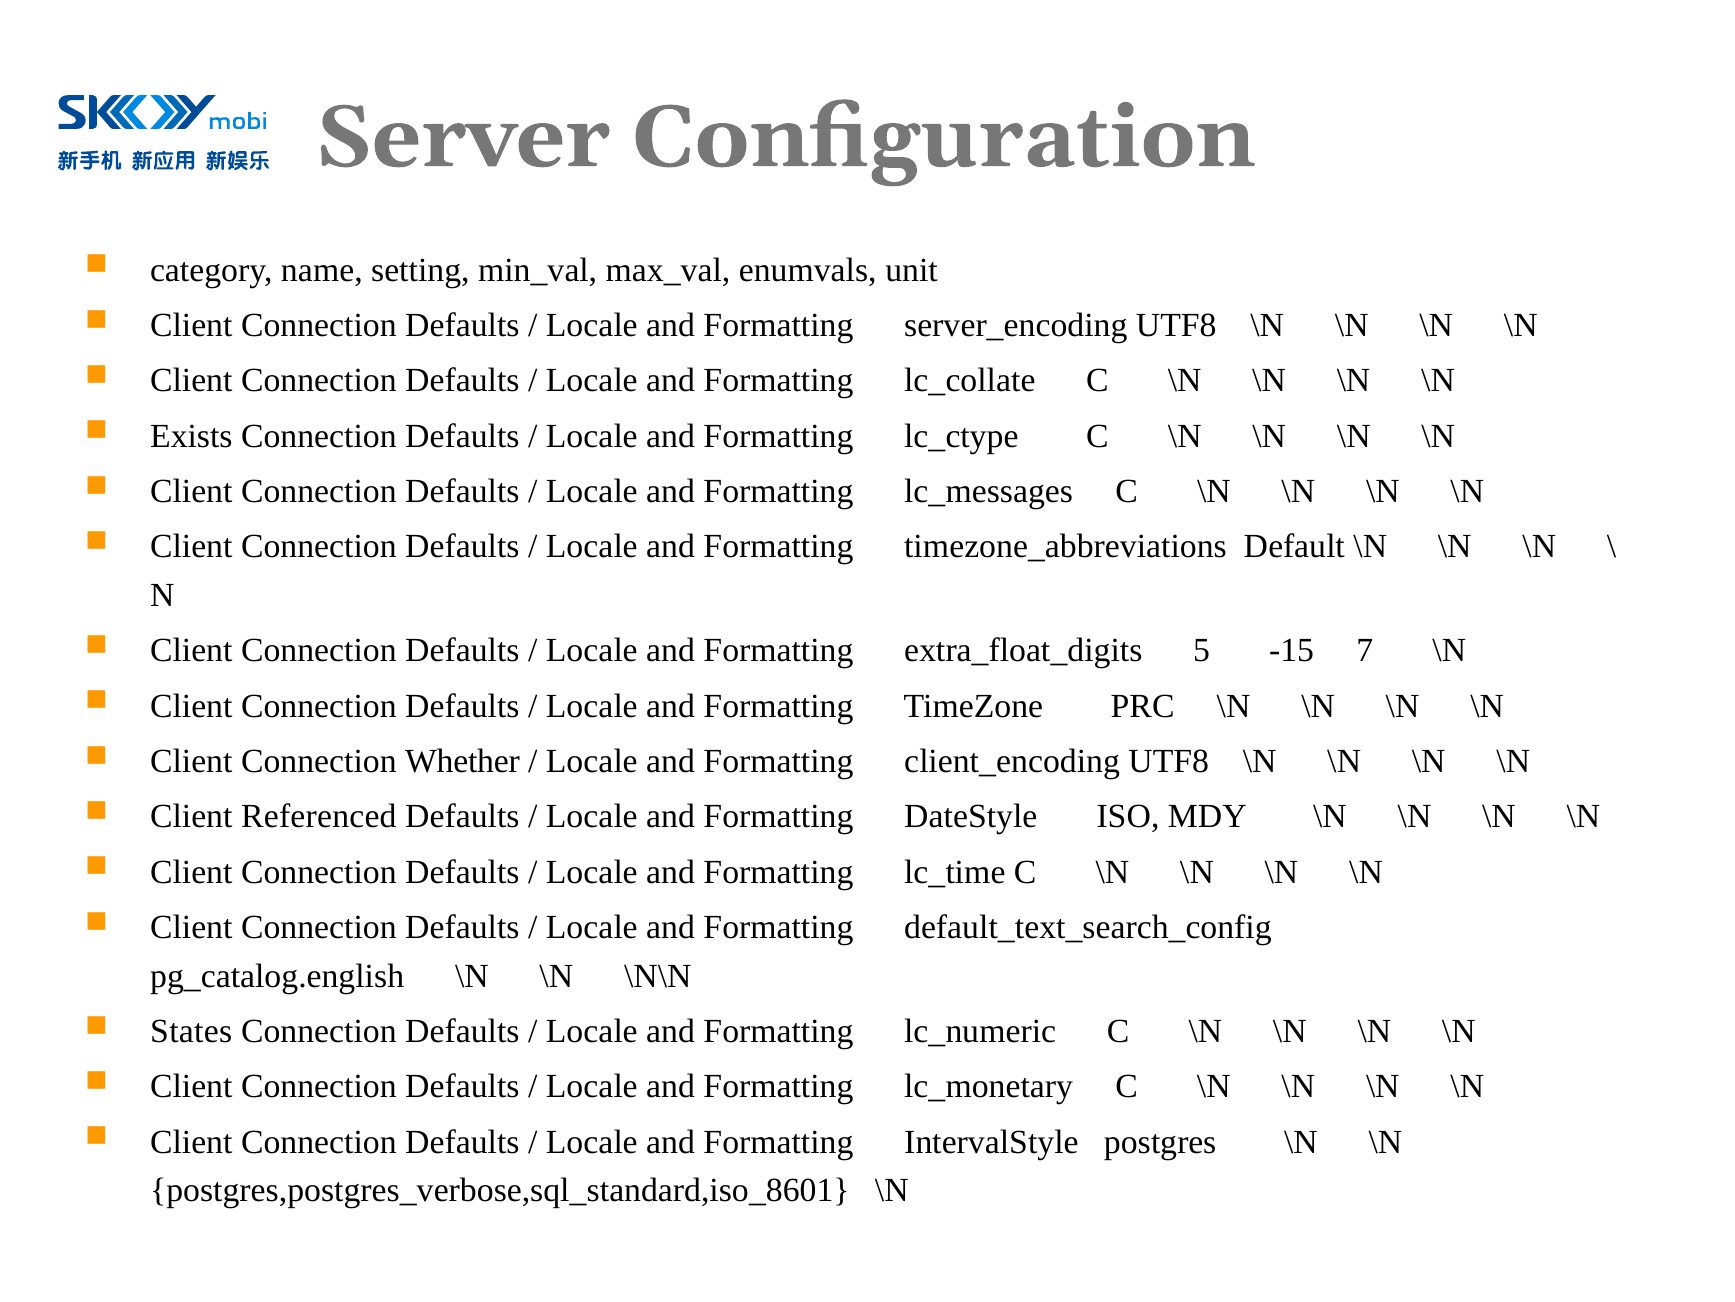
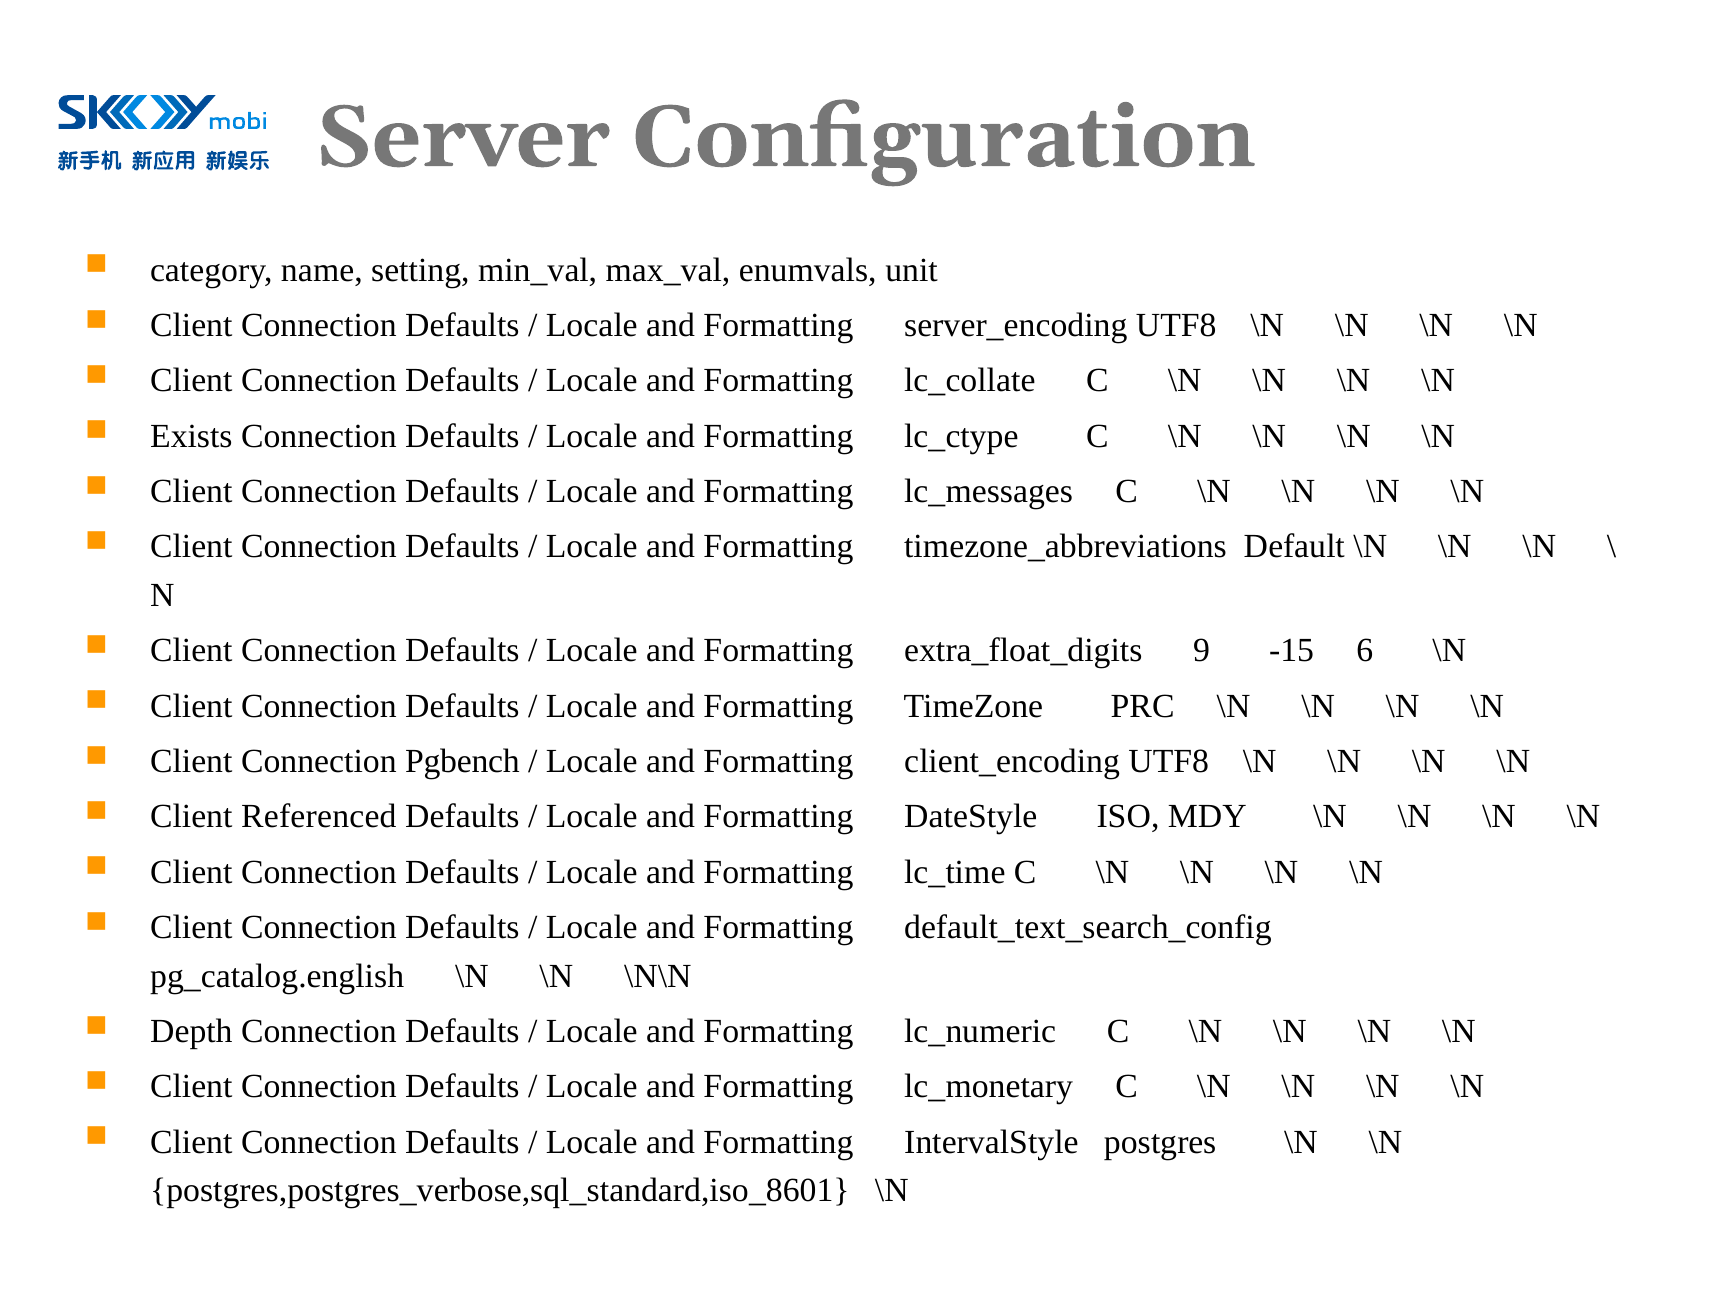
5: 5 -> 9
7: 7 -> 6
Whether: Whether -> Pgbench
States: States -> Depth
